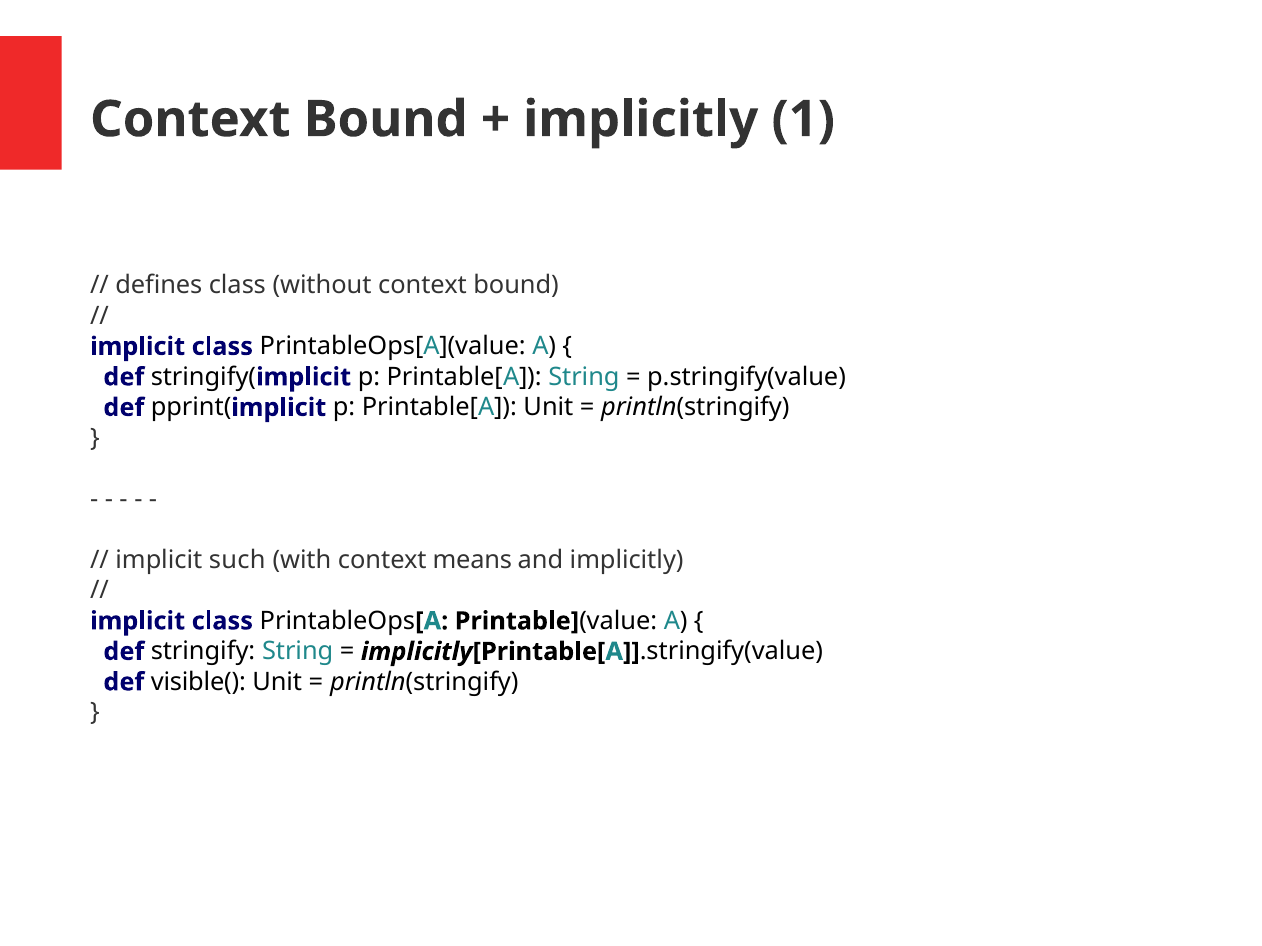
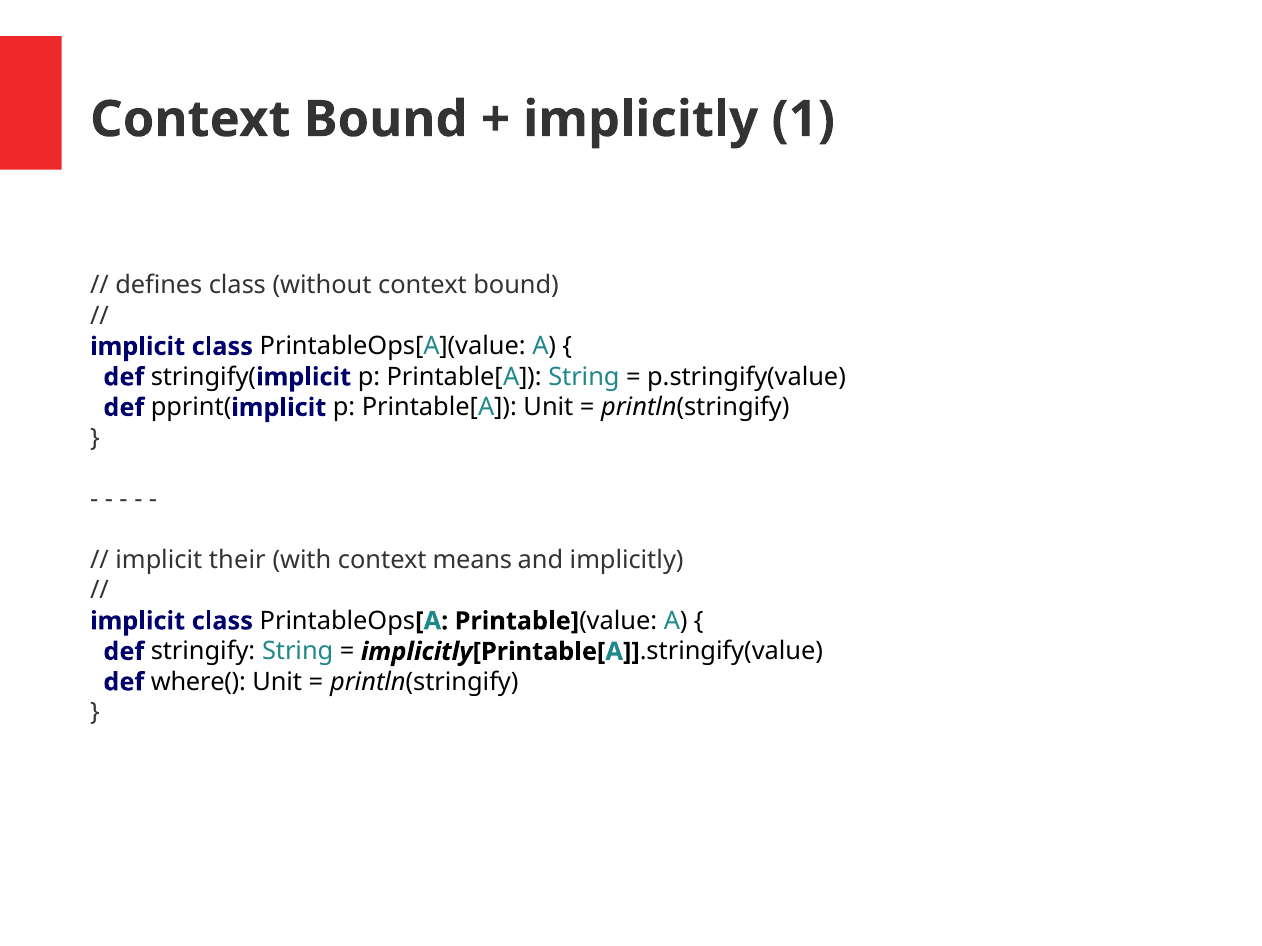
such: such -> their
visible(: visible( -> where(
